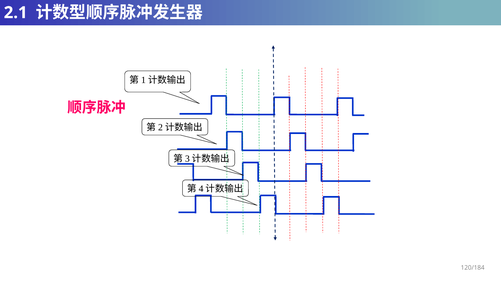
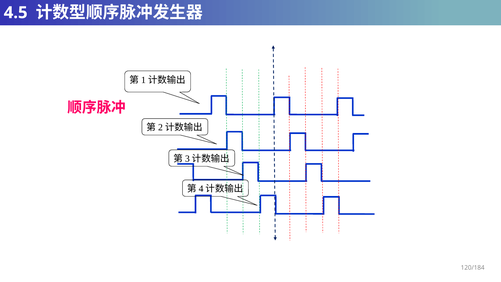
2.1: 2.1 -> 4.5
